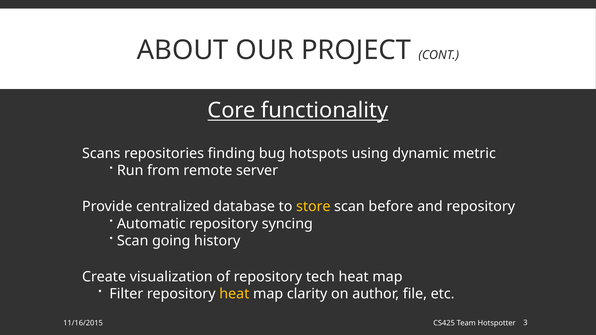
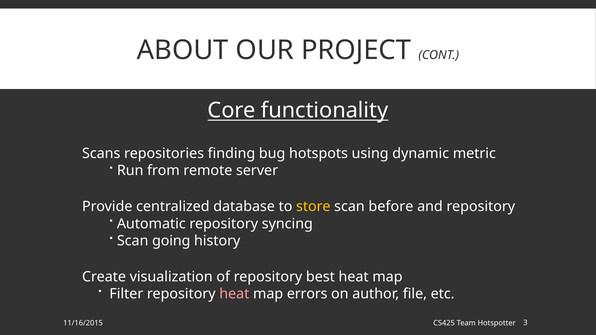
tech: tech -> best
heat at (234, 294) colour: yellow -> pink
clarity: clarity -> errors
